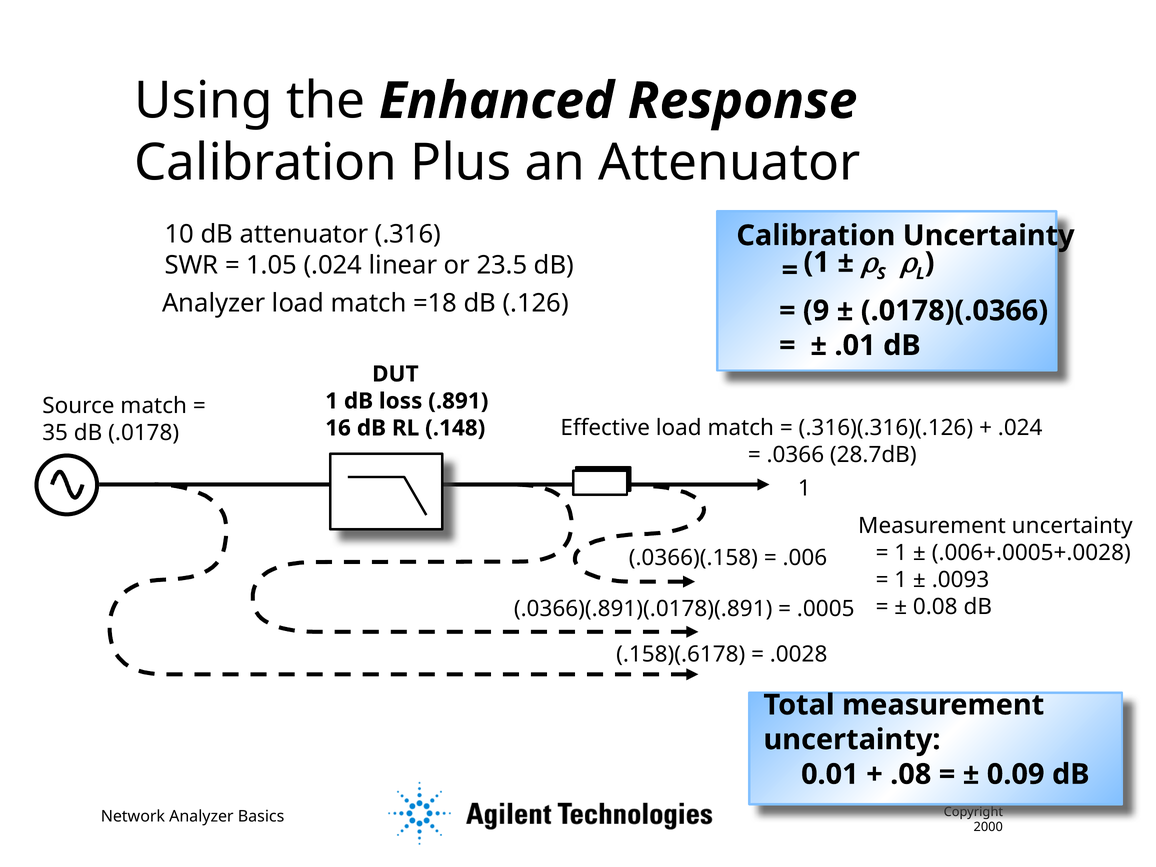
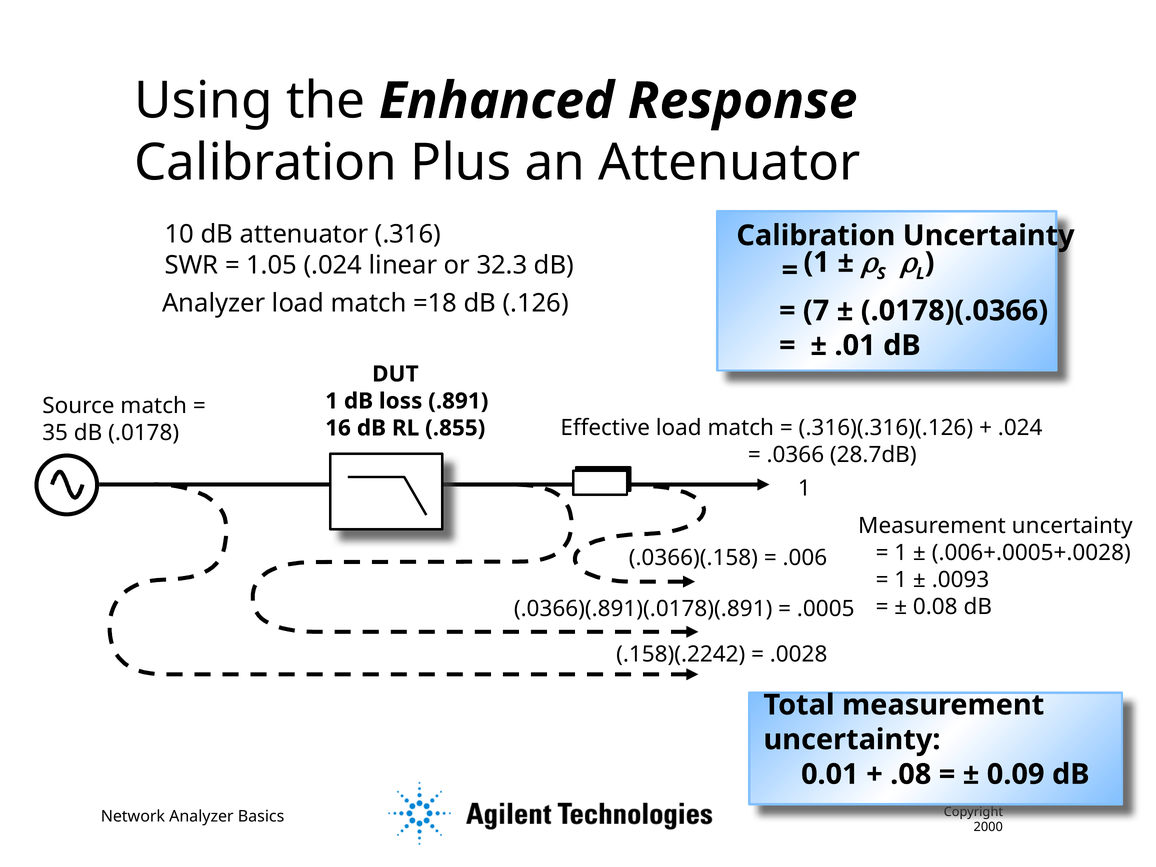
23.5: 23.5 -> 32.3
9: 9 -> 7
.148: .148 -> .855
.158)(.6178: .158)(.6178 -> .158)(.2242
